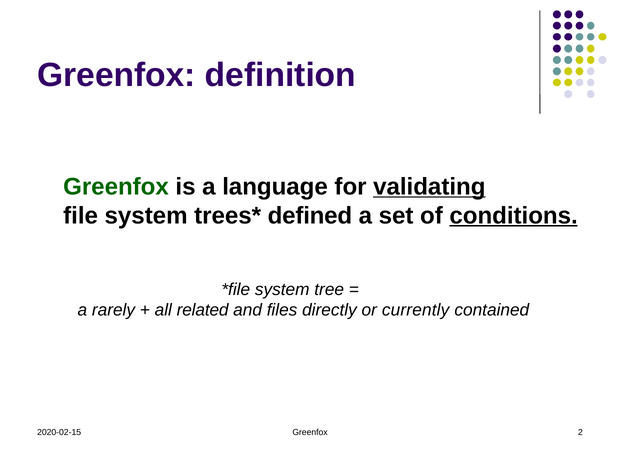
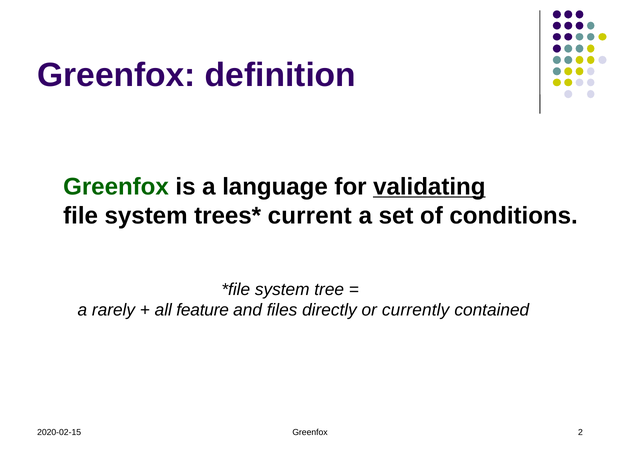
defined: defined -> current
conditions underline: present -> none
related: related -> feature
